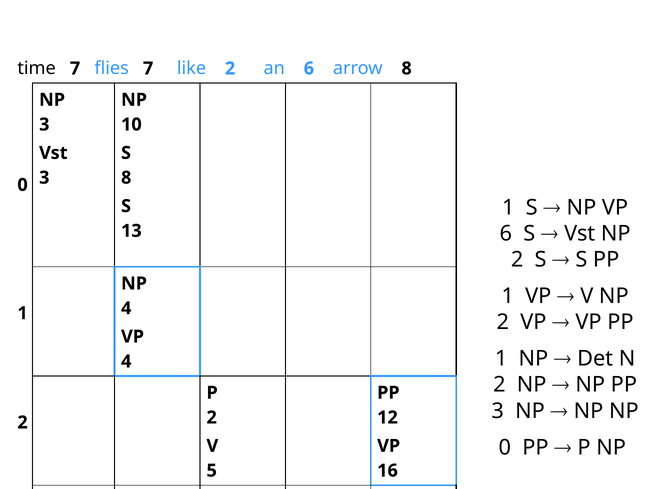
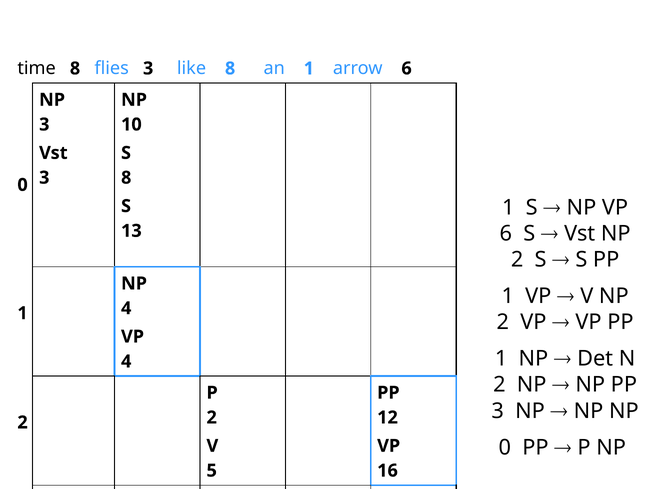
time 7: 7 -> 8
flies 7: 7 -> 3
like 2: 2 -> 8
an 6: 6 -> 1
arrow 8: 8 -> 6
